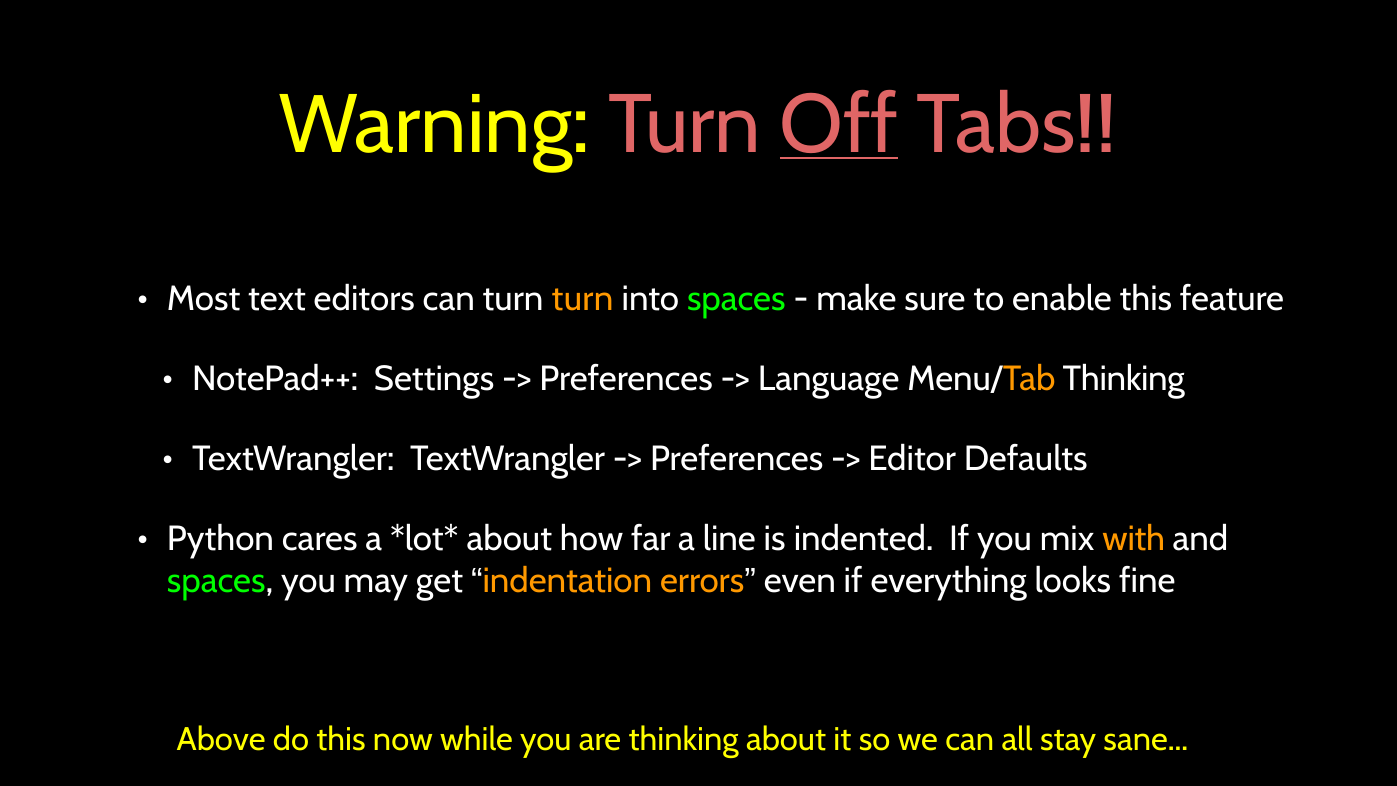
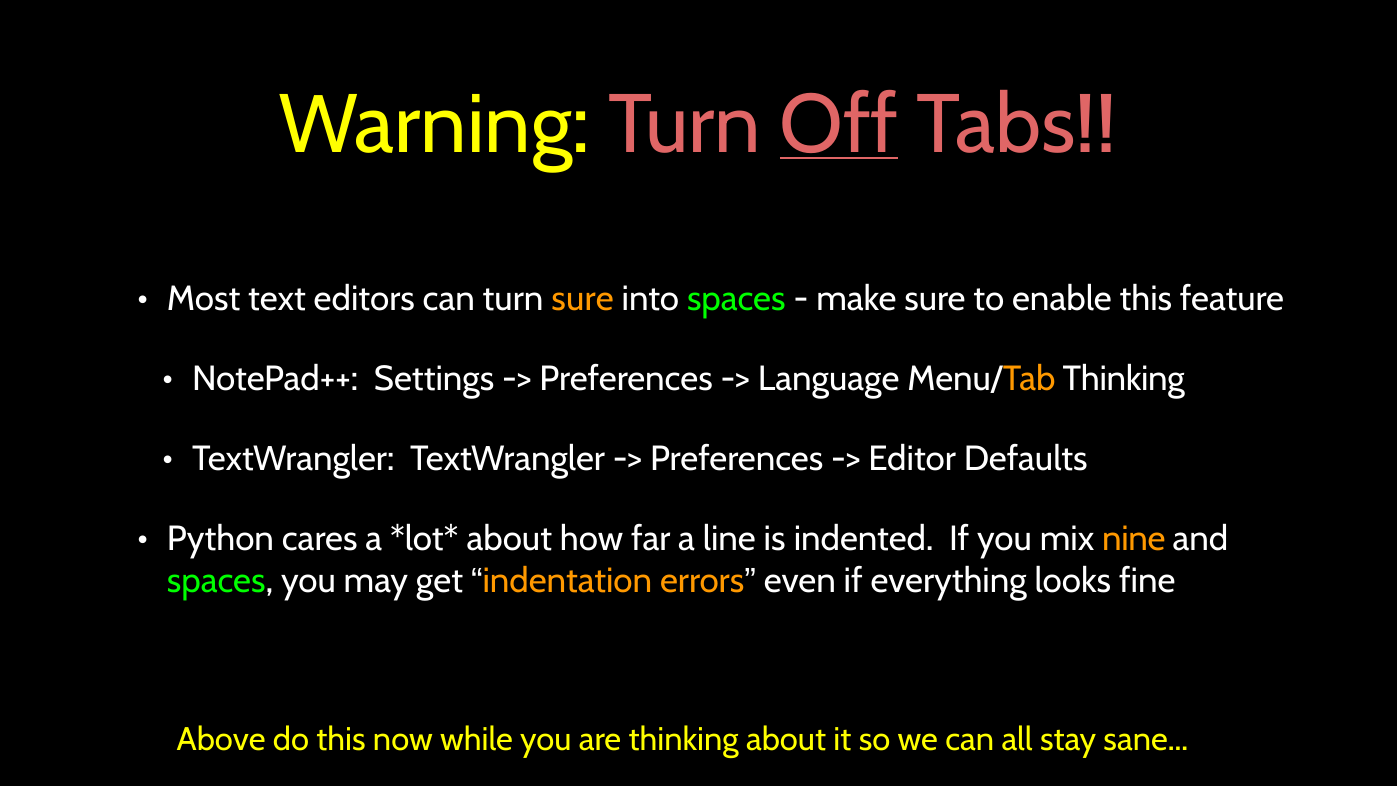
turn turn: turn -> sure
with: with -> nine
